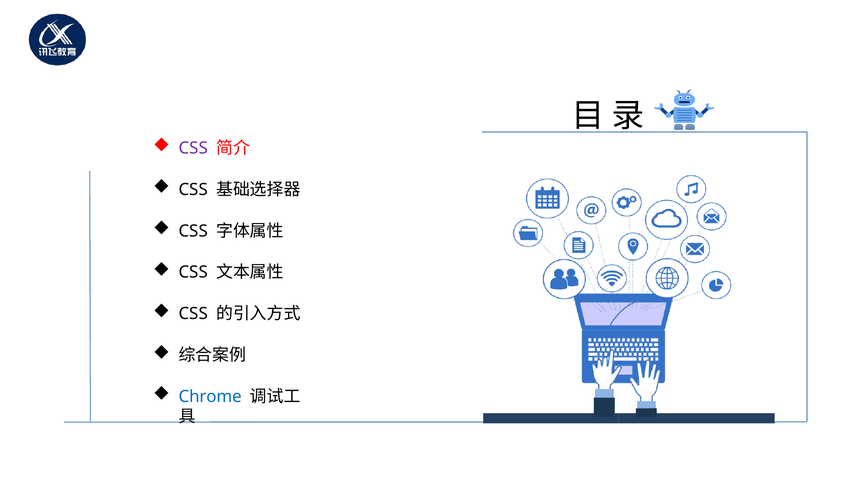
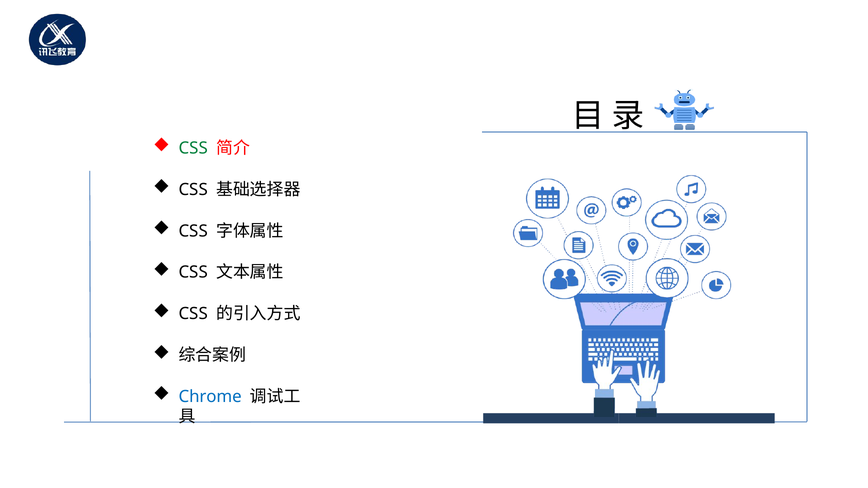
CSS at (193, 148) colour: purple -> green
